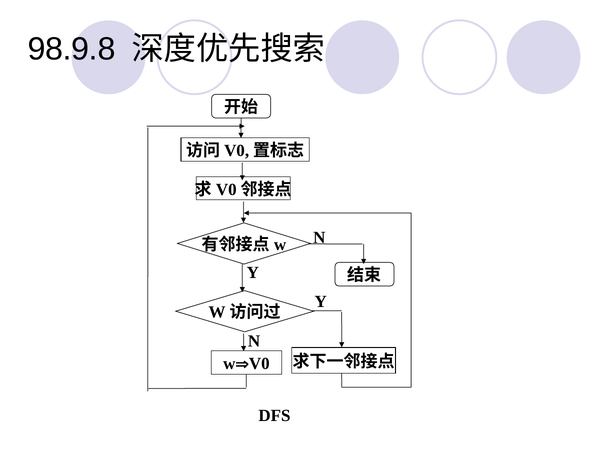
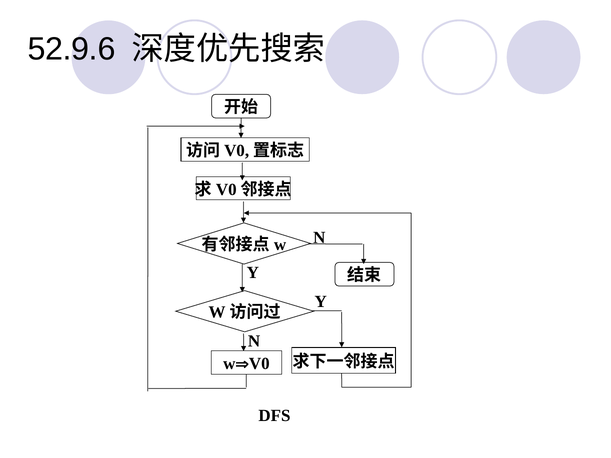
98.9.8: 98.9.8 -> 52.9.6
